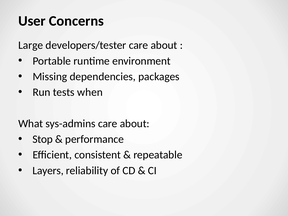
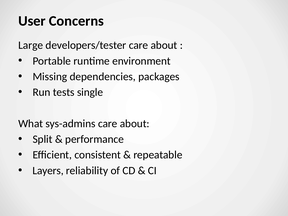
when: when -> single
Stop: Stop -> Split
